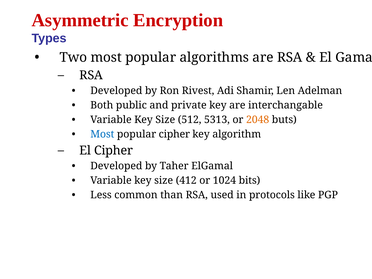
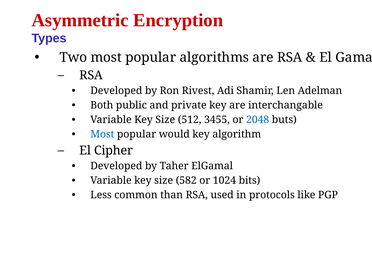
5313: 5313 -> 3455
2048 colour: orange -> blue
popular cipher: cipher -> would
412: 412 -> 582
